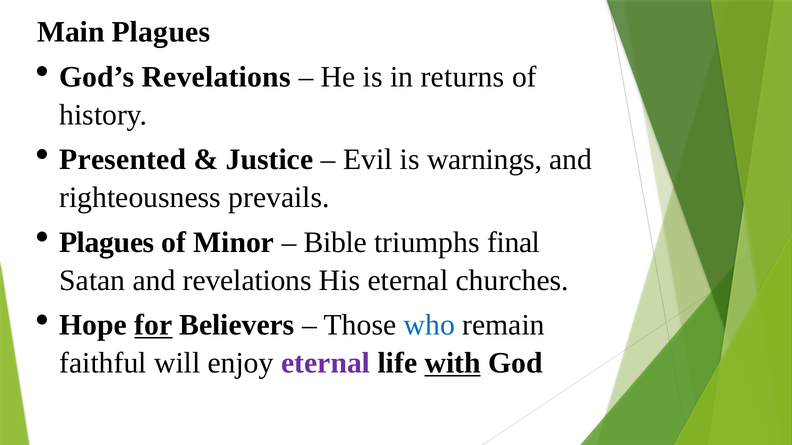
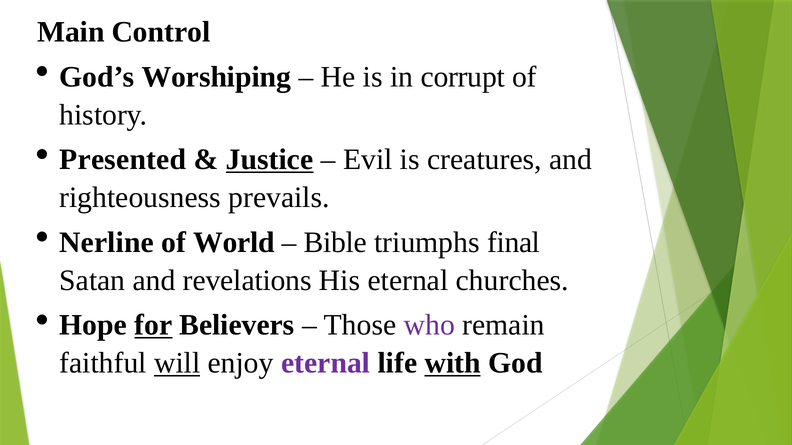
Main Plagues: Plagues -> Control
God’s Revelations: Revelations -> Worshiping
returns: returns -> corrupt
Justice underline: none -> present
warnings: warnings -> creatures
Plagues at (107, 243): Plagues -> Nerline
Minor: Minor -> World
who colour: blue -> purple
will underline: none -> present
